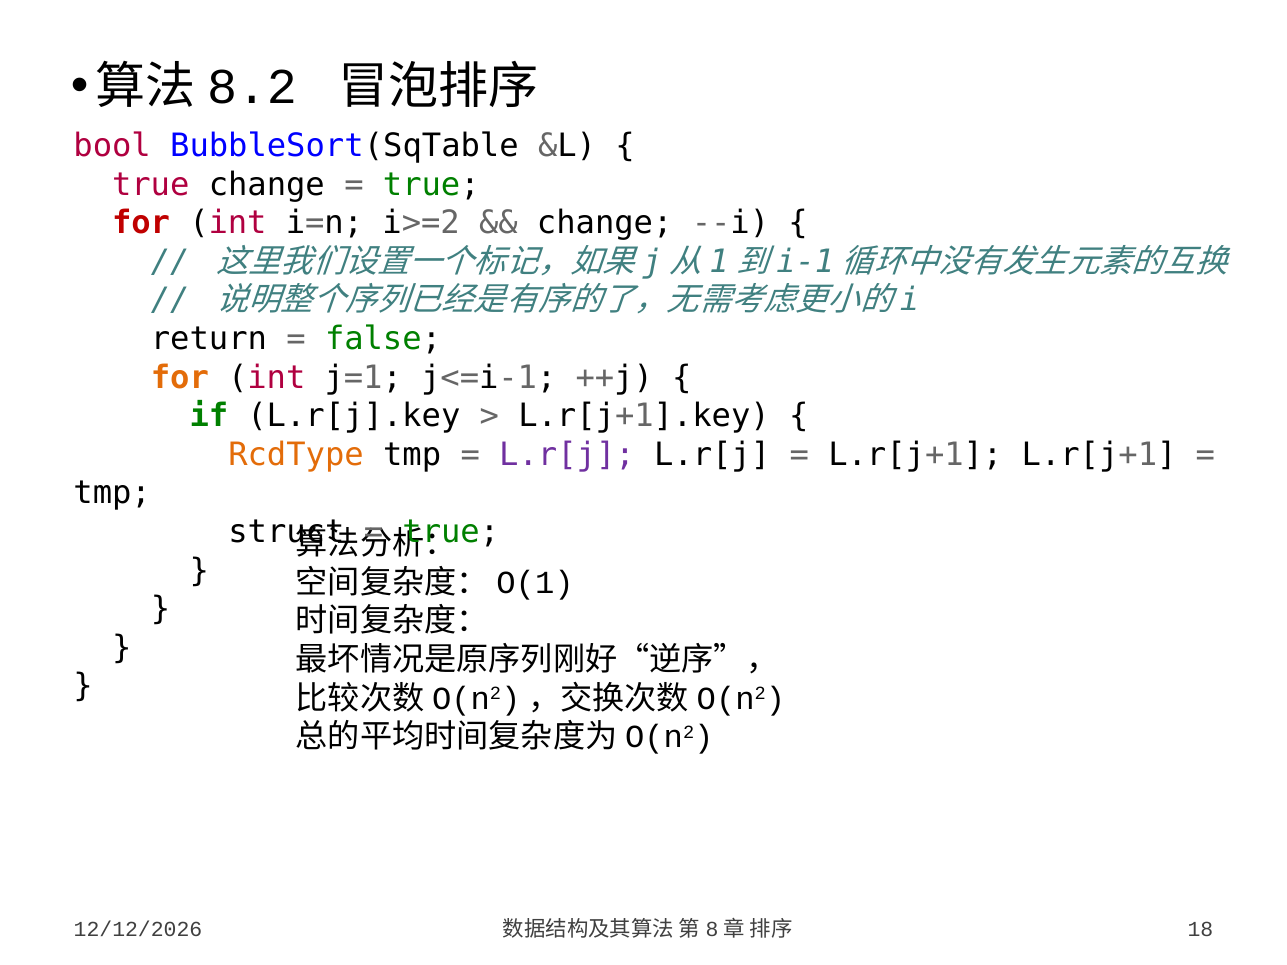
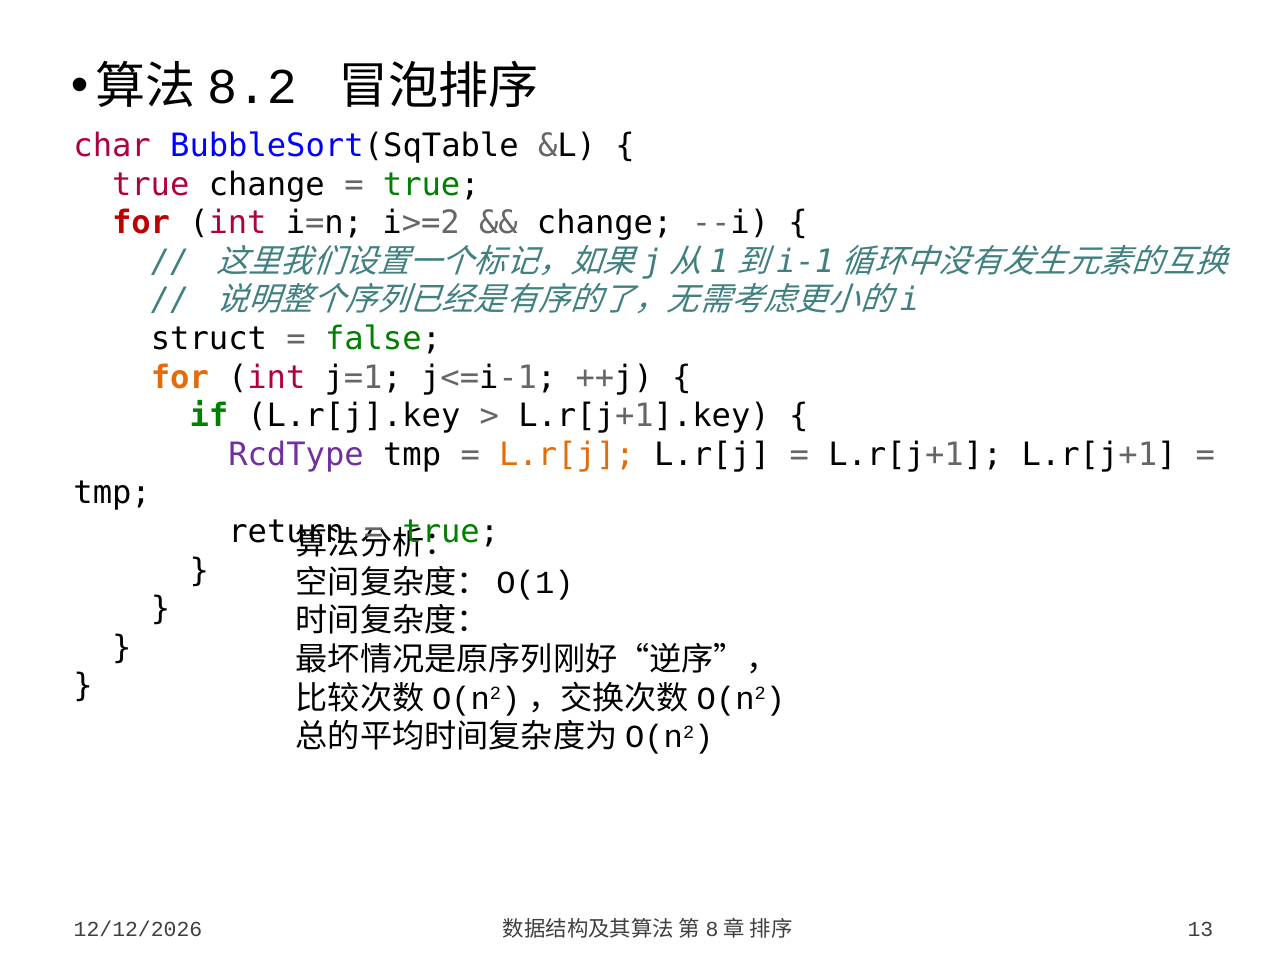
bool: bool -> char
return: return -> struct
RcdType colour: orange -> purple
L.r[j at (567, 455) colour: purple -> orange
struct: struct -> return
18: 18 -> 13
